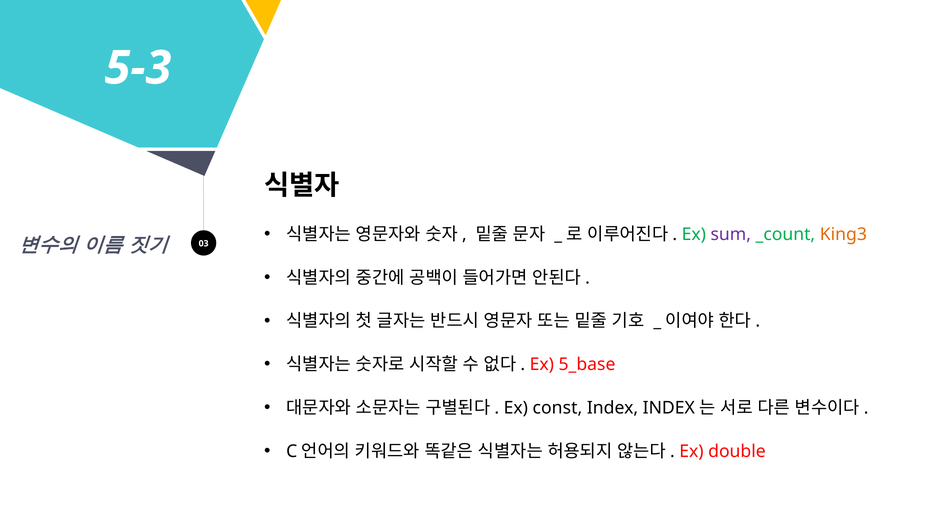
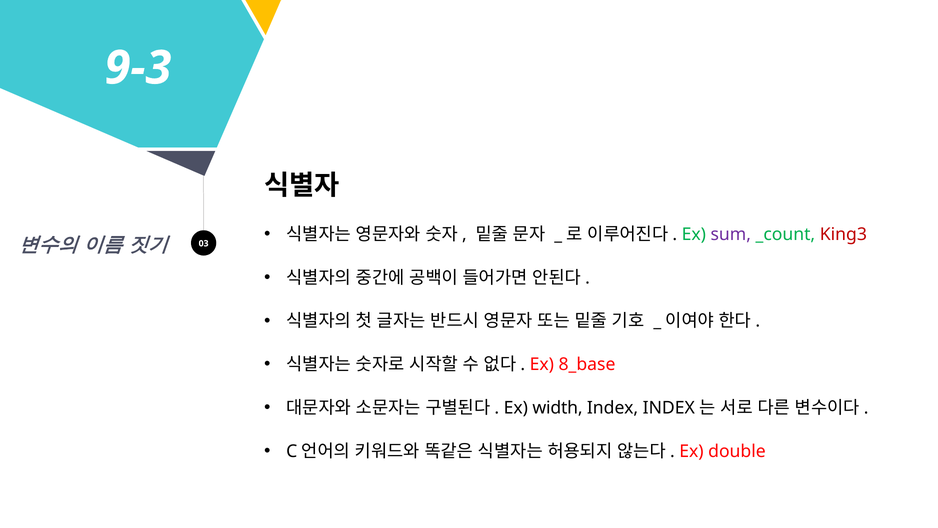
5-3: 5-3 -> 9-3
King3 colour: orange -> red
5_base: 5_base -> 8_base
const: const -> width
